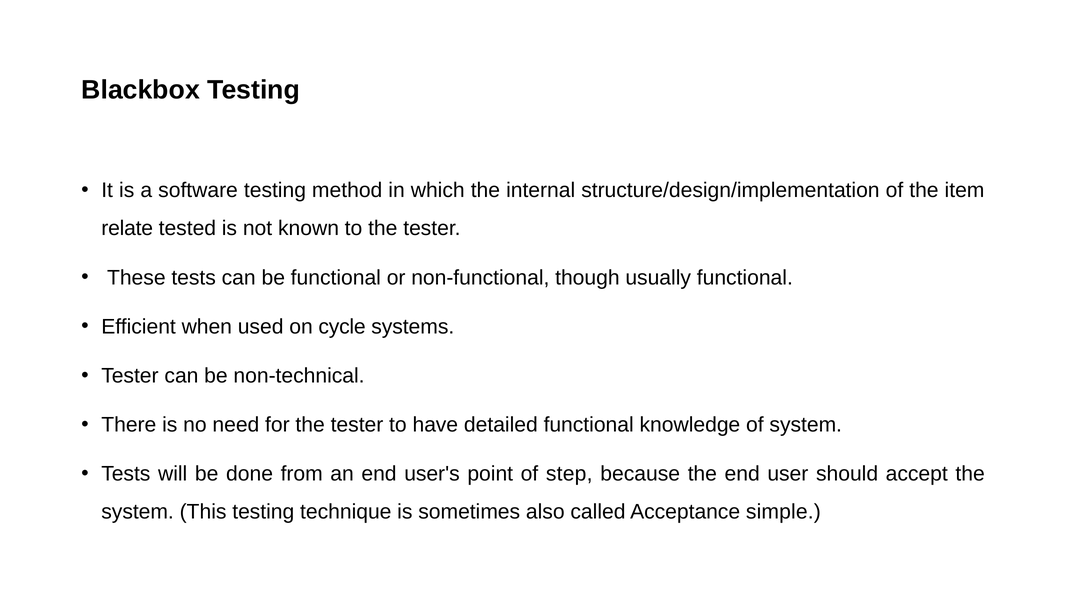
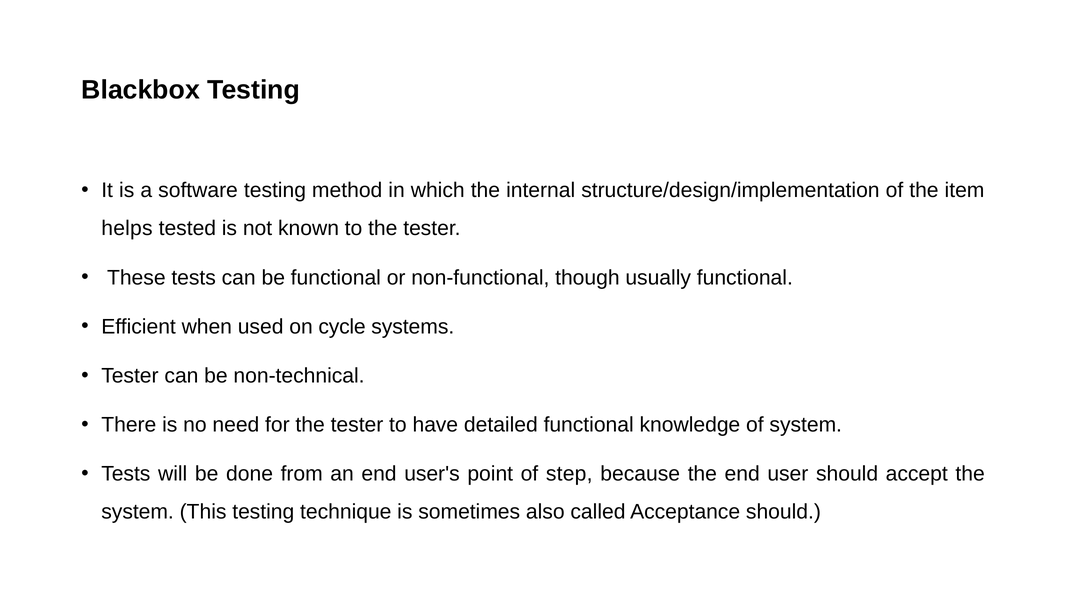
relate: relate -> helps
Acceptance simple: simple -> should
